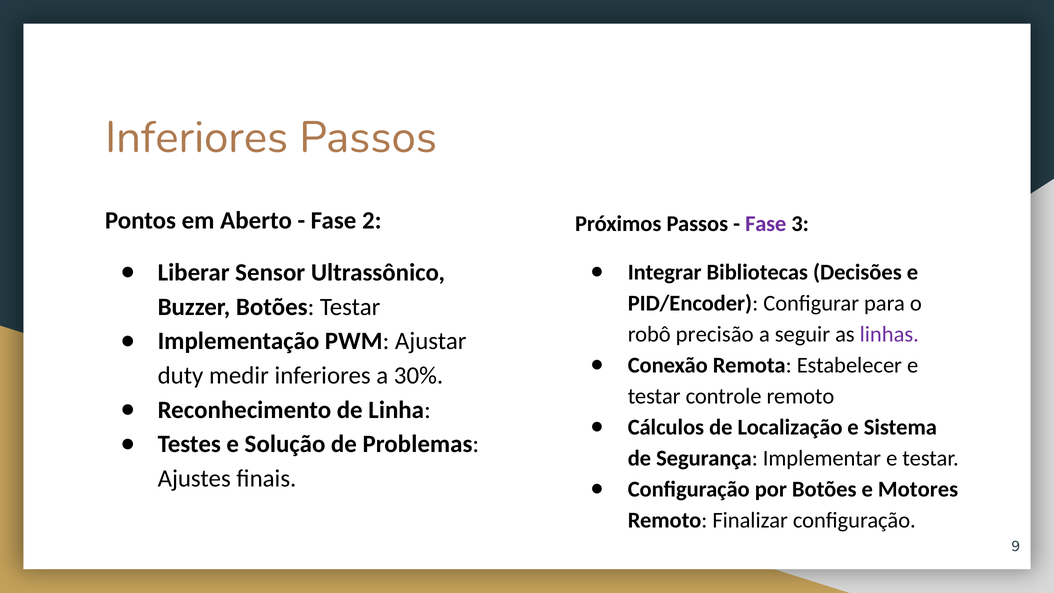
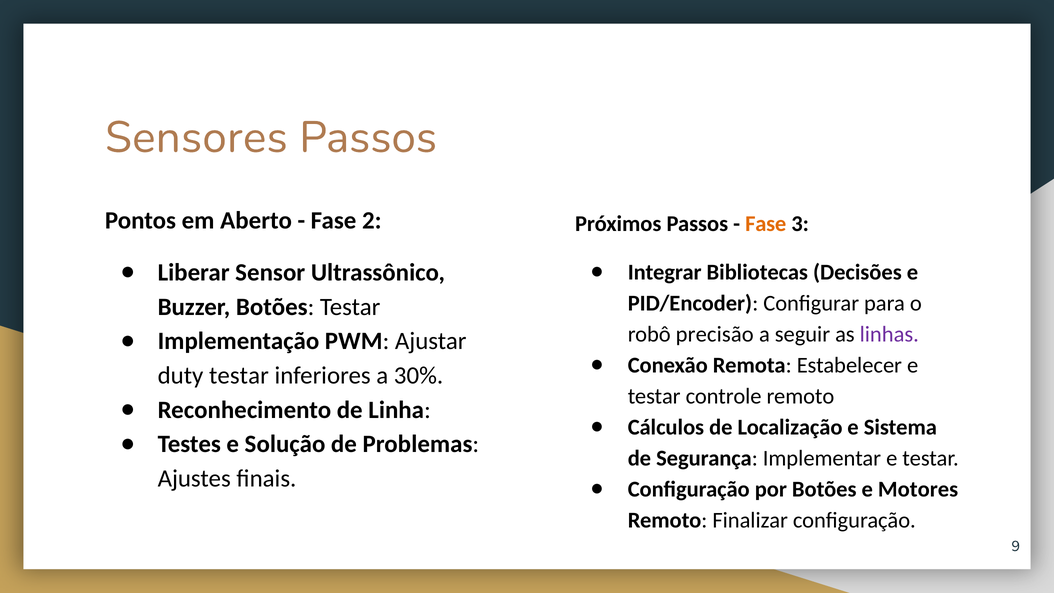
Inferiores at (197, 137): Inferiores -> Sensores
Fase at (766, 224) colour: purple -> orange
duty medir: medir -> testar
